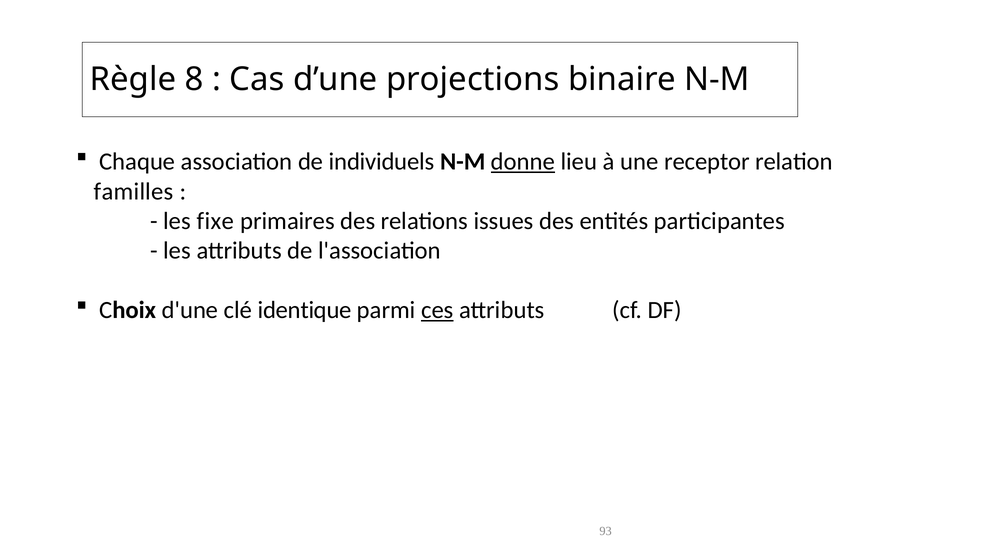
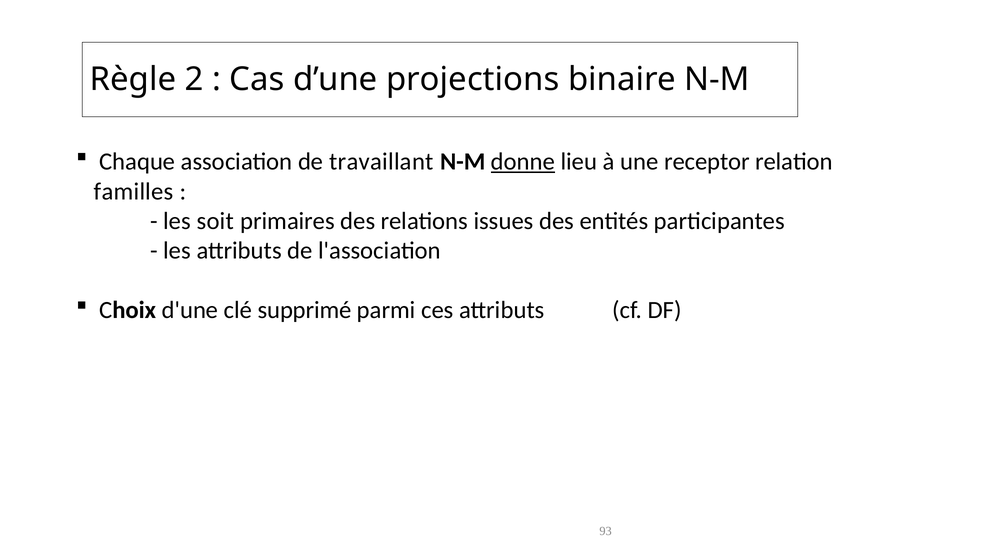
8: 8 -> 2
individuels: individuels -> travaillant
fixe: fixe -> soit
identique: identique -> supprimé
ces underline: present -> none
